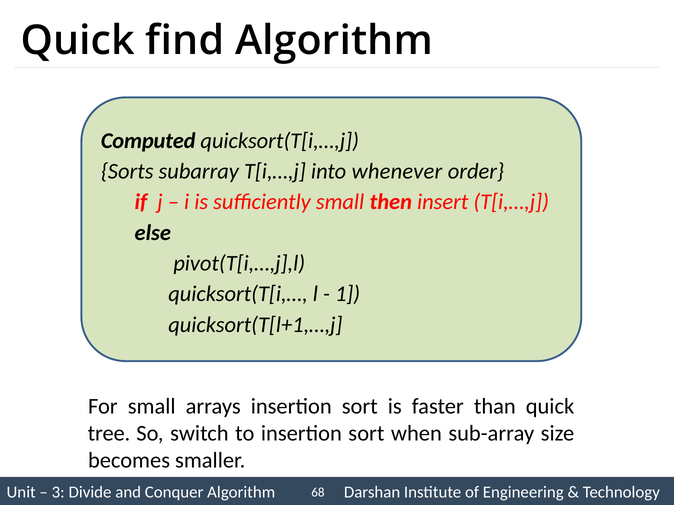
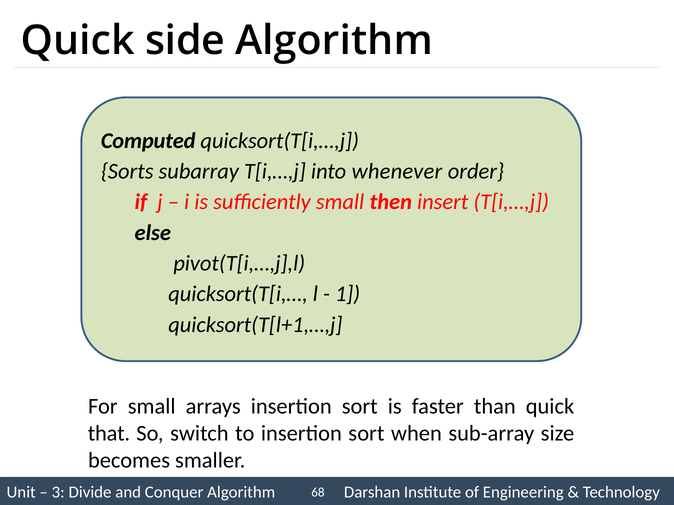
find: find -> side
tree: tree -> that
